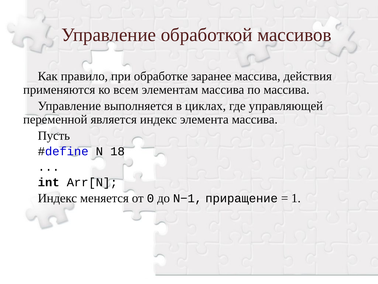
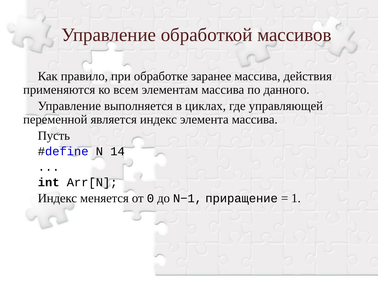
по массива: массива -> данного
18: 18 -> 14
